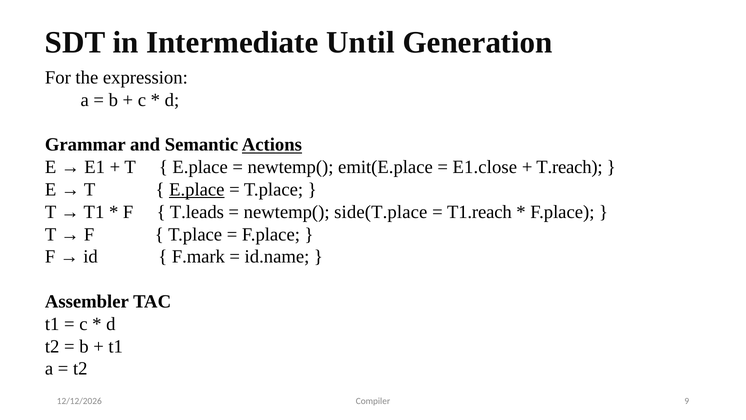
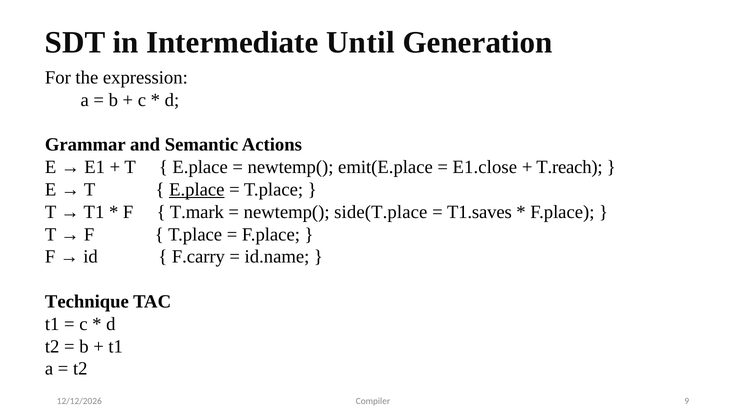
Actions underline: present -> none
T.leads: T.leads -> T.mark
T1.reach: T1.reach -> T1.saves
F.mark: F.mark -> F.carry
Assembler: Assembler -> Technique
